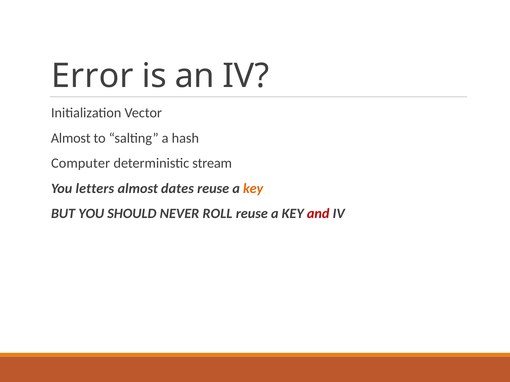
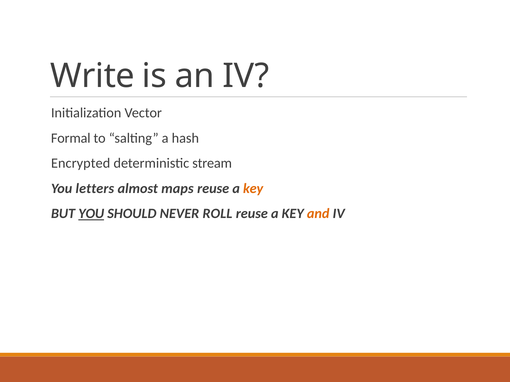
Error: Error -> Write
Almost at (71, 138): Almost -> Formal
Computer: Computer -> Encrypted
dates: dates -> maps
YOU at (91, 214) underline: none -> present
and colour: red -> orange
